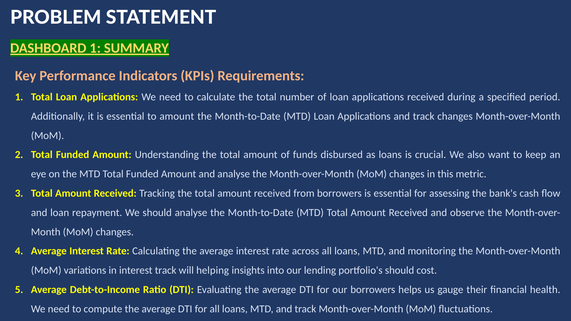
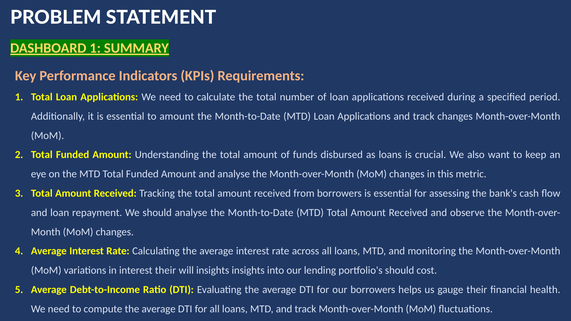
interest track: track -> their
will helping: helping -> insights
